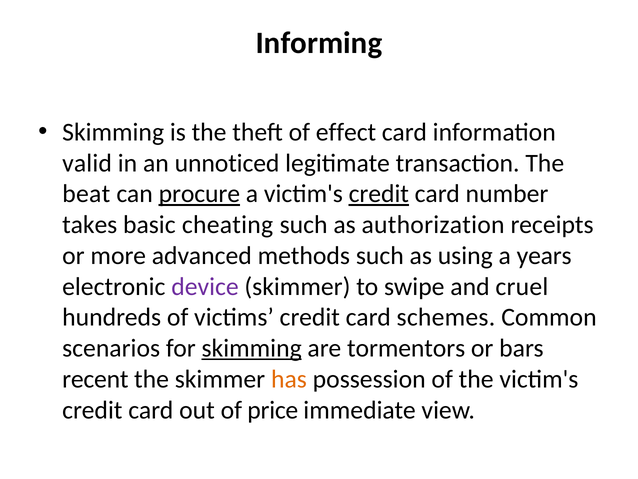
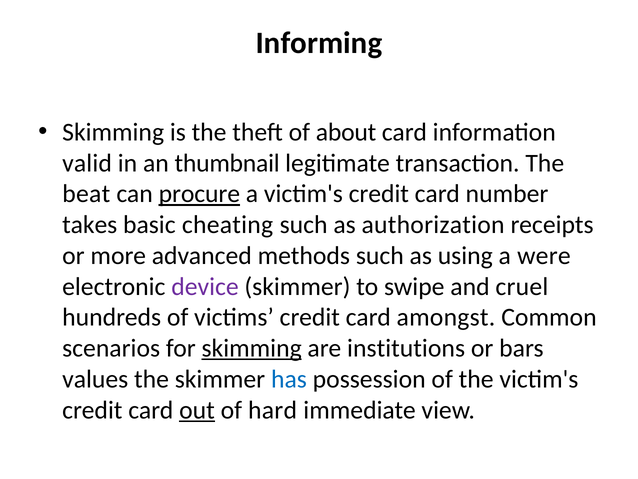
effect: effect -> about
unnoticed: unnoticed -> thumbnail
credit at (379, 194) underline: present -> none
years: years -> were
schemes: schemes -> amongst
tormentors: tormentors -> institutions
recent: recent -> values
has colour: orange -> blue
out underline: none -> present
price: price -> hard
